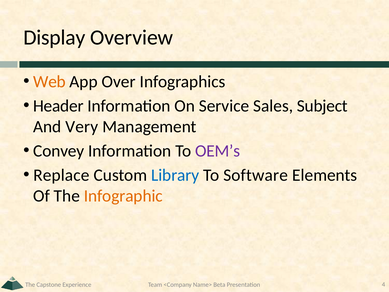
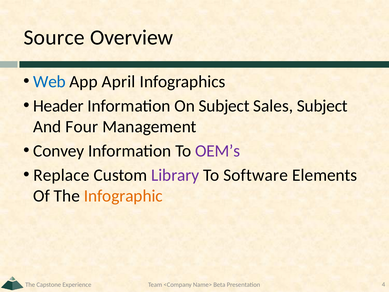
Display: Display -> Source
Web colour: orange -> blue
Over: Over -> April
On Service: Service -> Subject
Very: Very -> Four
Library colour: blue -> purple
